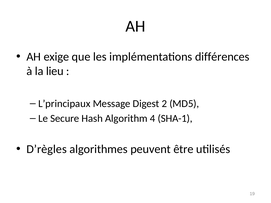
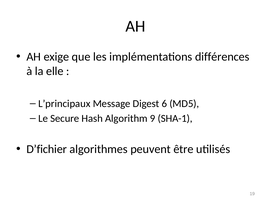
lieu: lieu -> elle
2: 2 -> 6
4: 4 -> 9
D’règles: D’règles -> D’fichier
